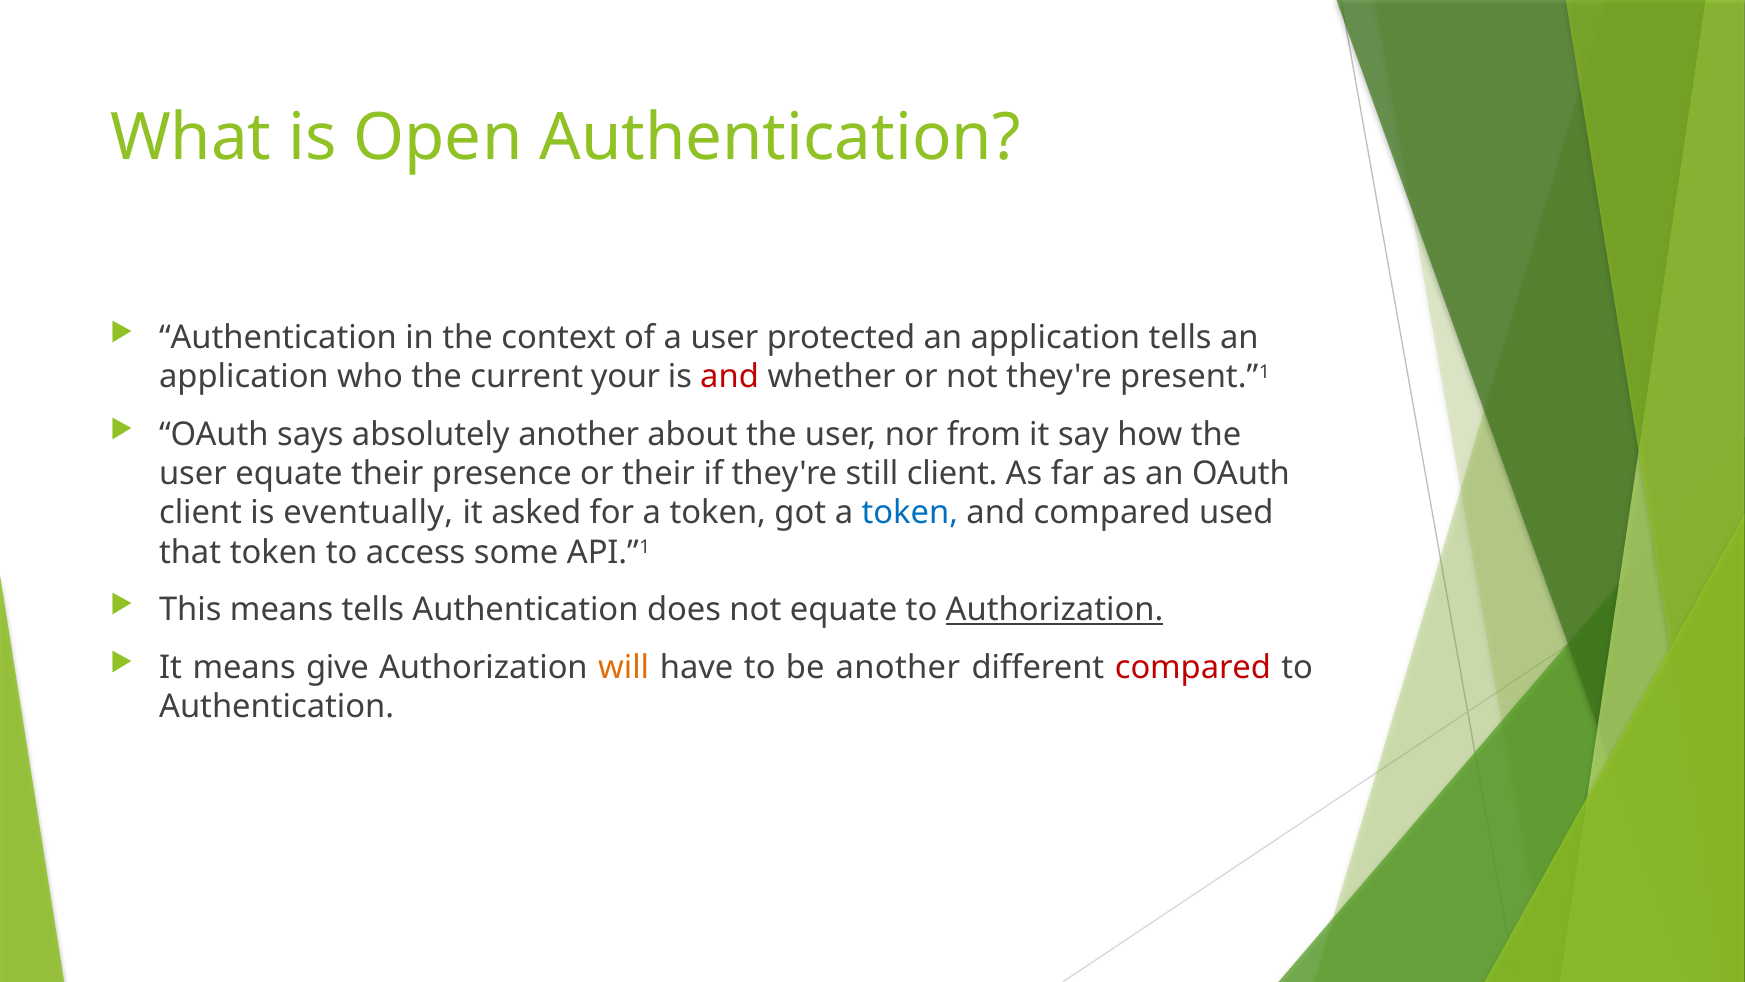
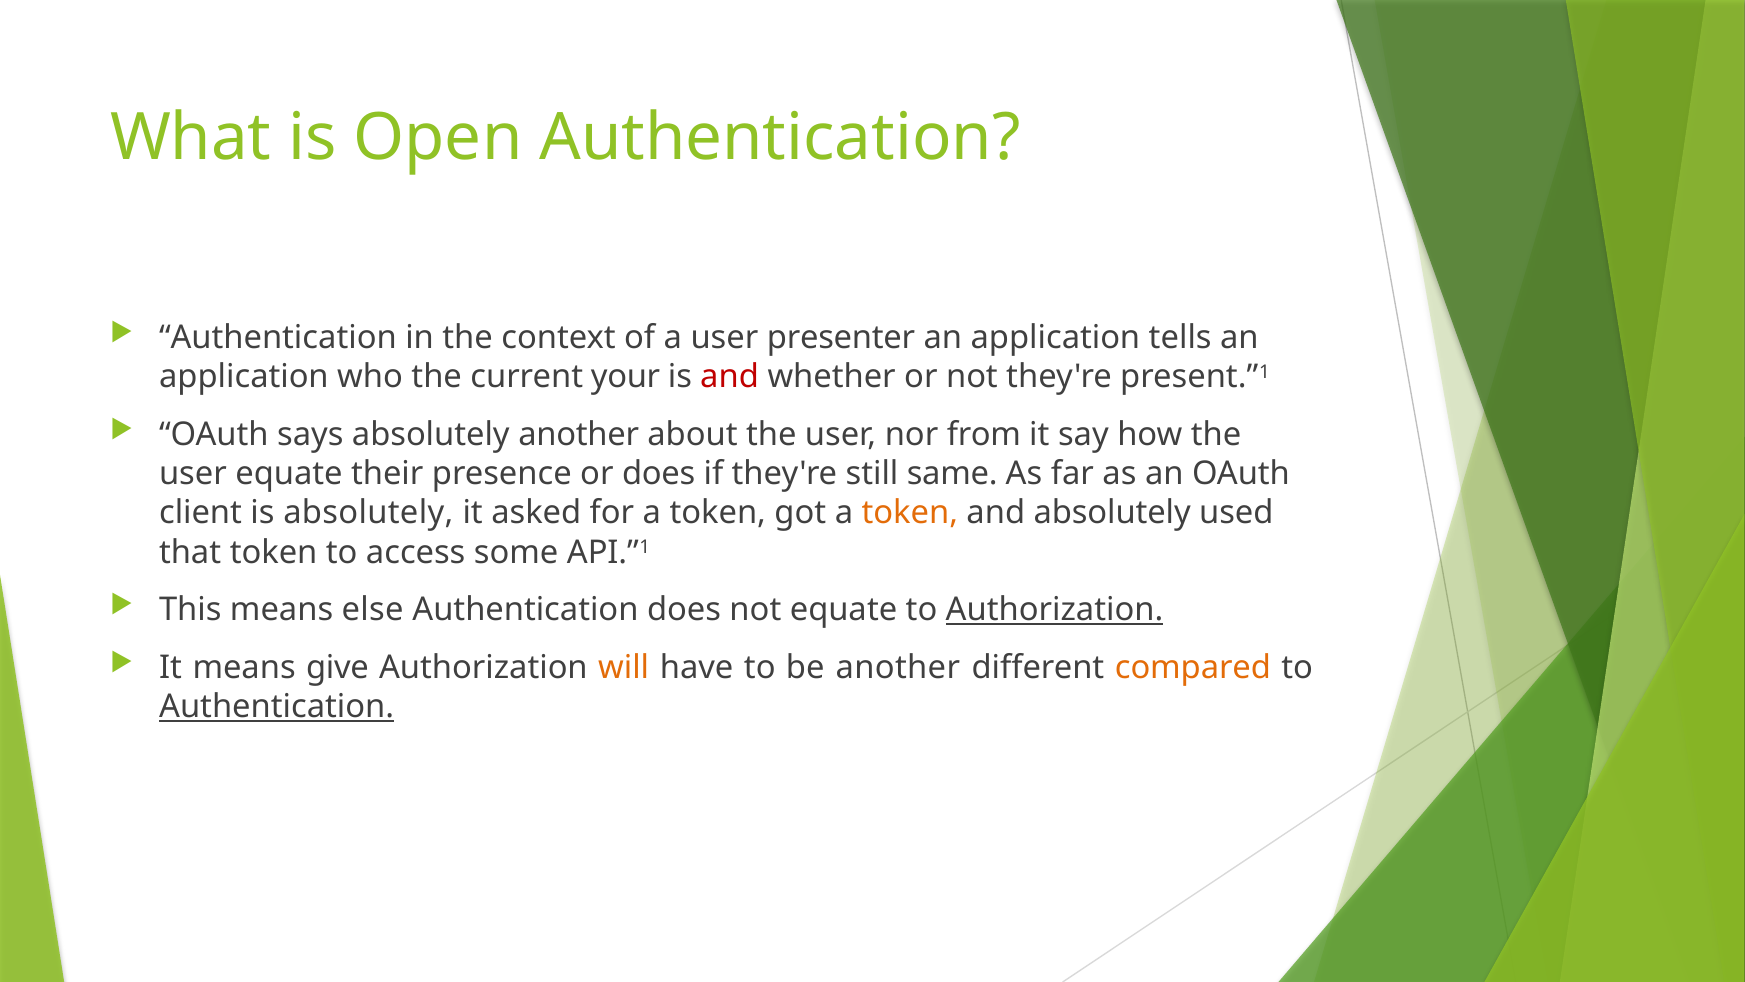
protected: protected -> presenter
or their: their -> does
still client: client -> same
is eventually: eventually -> absolutely
token at (910, 513) colour: blue -> orange
and compared: compared -> absolutely
means tells: tells -> else
compared at (1193, 667) colour: red -> orange
Authentication at (277, 706) underline: none -> present
